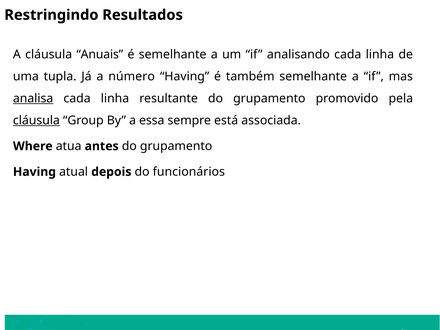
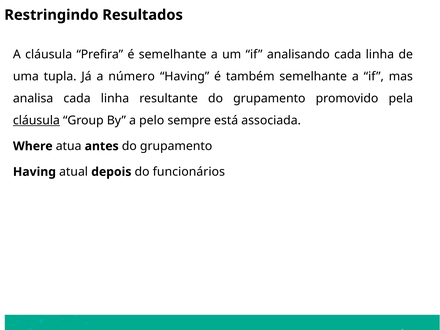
Anuais: Anuais -> Prefira
analisa underline: present -> none
essa: essa -> pelo
